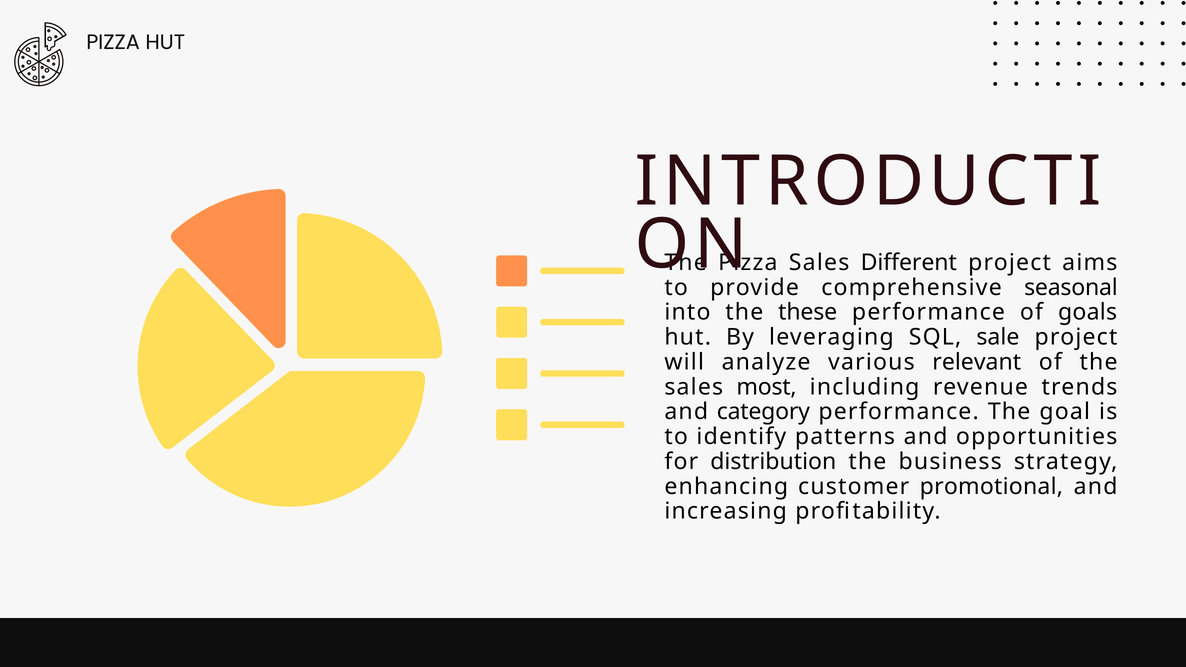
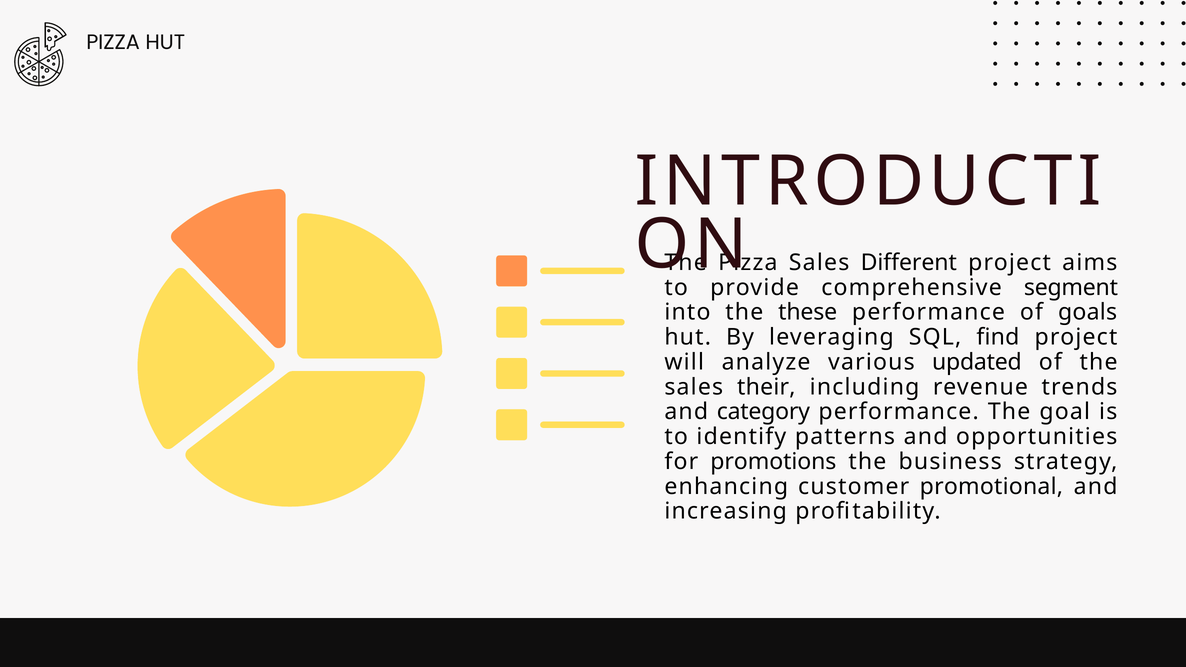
seasonal: seasonal -> segment
sale: sale -> find
relevant: relevant -> updated
most: most -> their
distribution: distribution -> promotions
